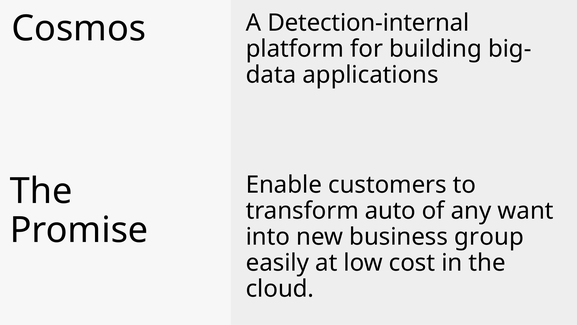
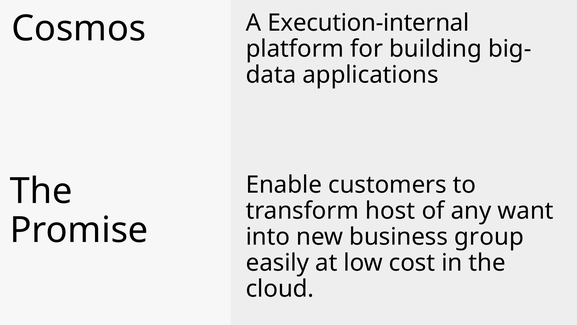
Detection-internal: Detection-internal -> Execution-internal
auto: auto -> host
